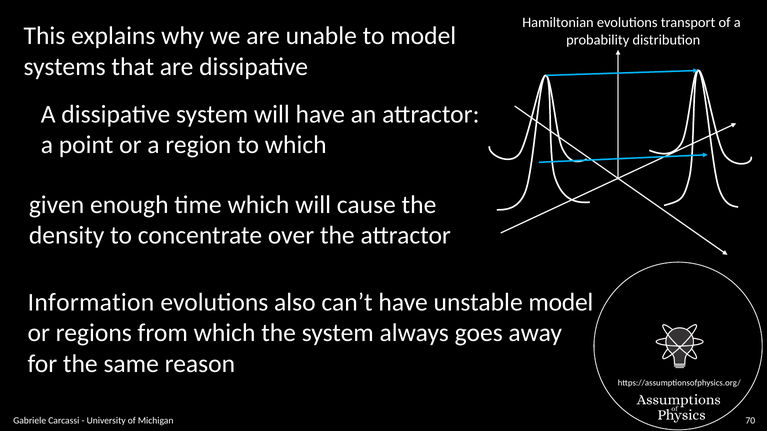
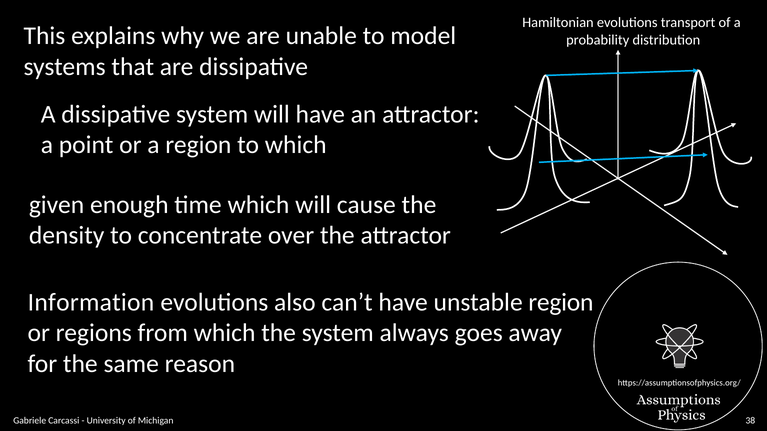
unstable model: model -> region
70: 70 -> 38
